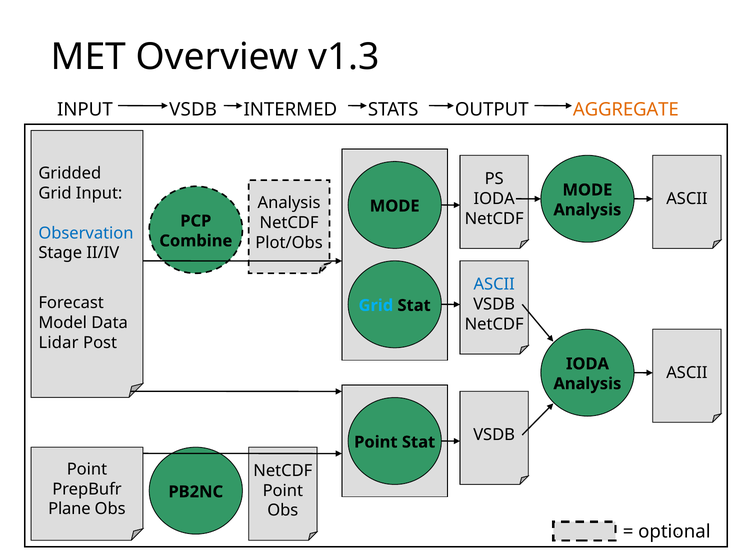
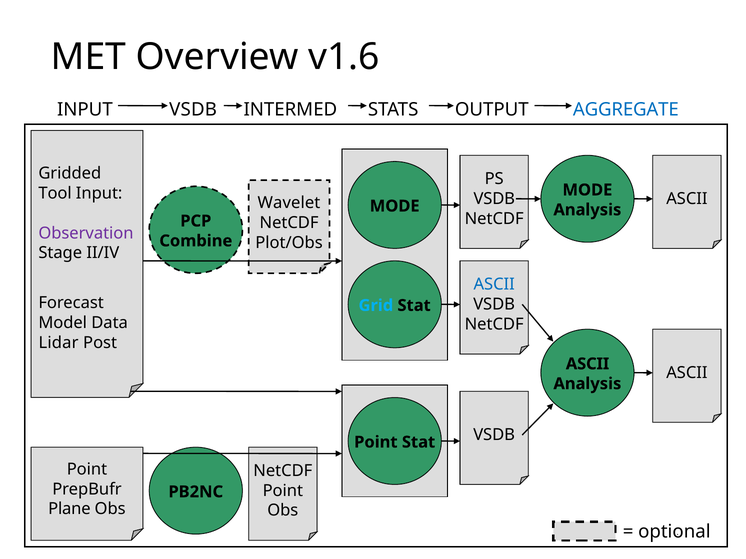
v1.3: v1.3 -> v1.6
AGGREGATE colour: orange -> blue
Grid at (55, 193): Grid -> Tool
IODA at (494, 199): IODA -> VSDB
Analysis at (289, 203): Analysis -> Wavelet
Observation colour: blue -> purple
IODA at (587, 364): IODA -> ASCII
